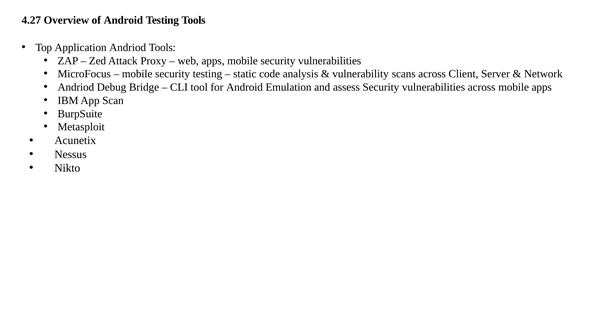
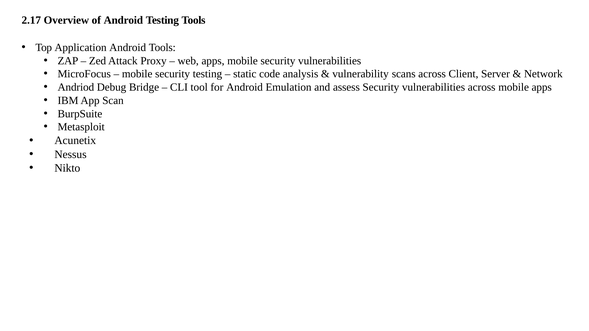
4.27: 4.27 -> 2.17
Application Andriod: Andriod -> Android
